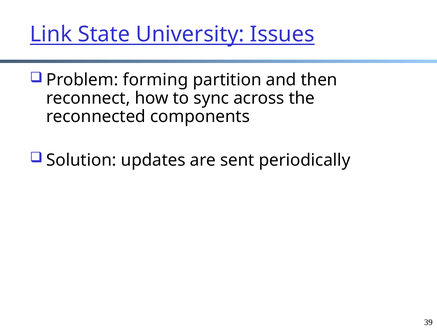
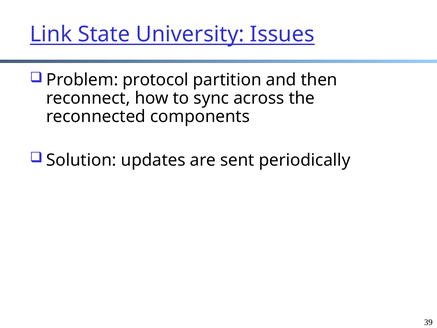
forming: forming -> protocol
